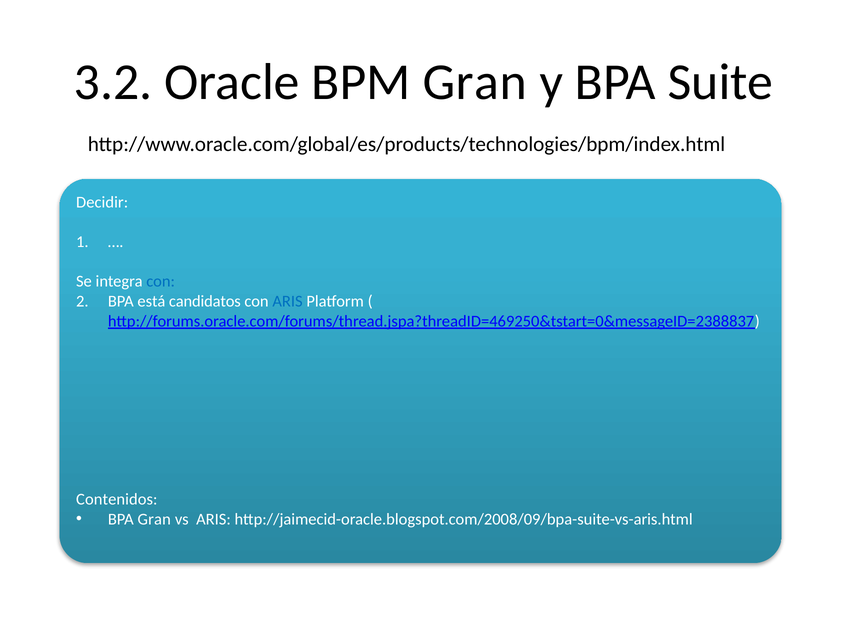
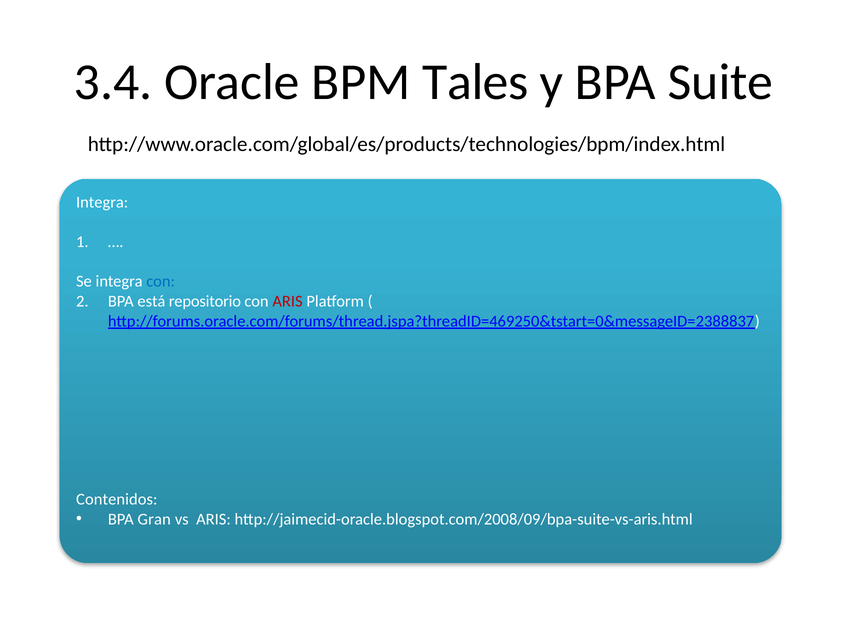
3.2: 3.2 -> 3.4
BPM Gran: Gran -> Tales
Decidir at (102, 202): Decidir -> Integra
candidatos: candidatos -> repositorio
ARIS at (288, 301) colour: blue -> red
